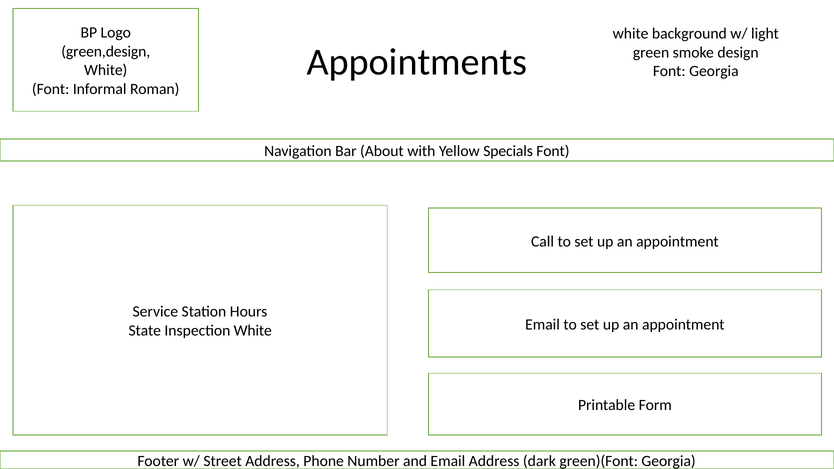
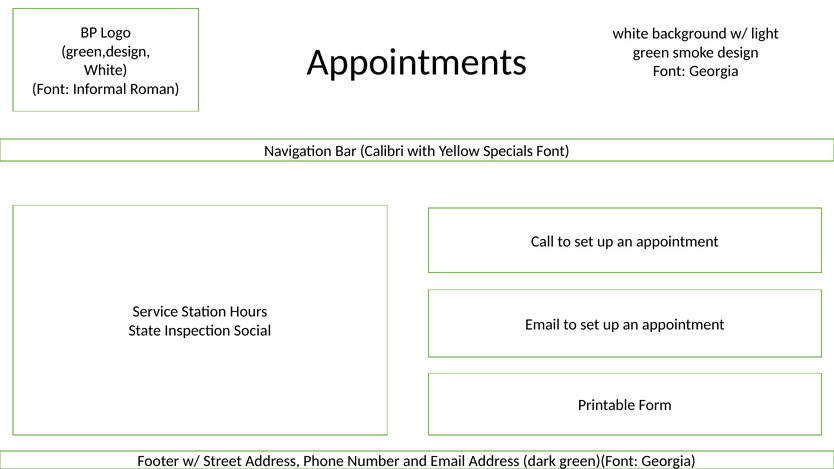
About: About -> Calibri
Inspection White: White -> Social
